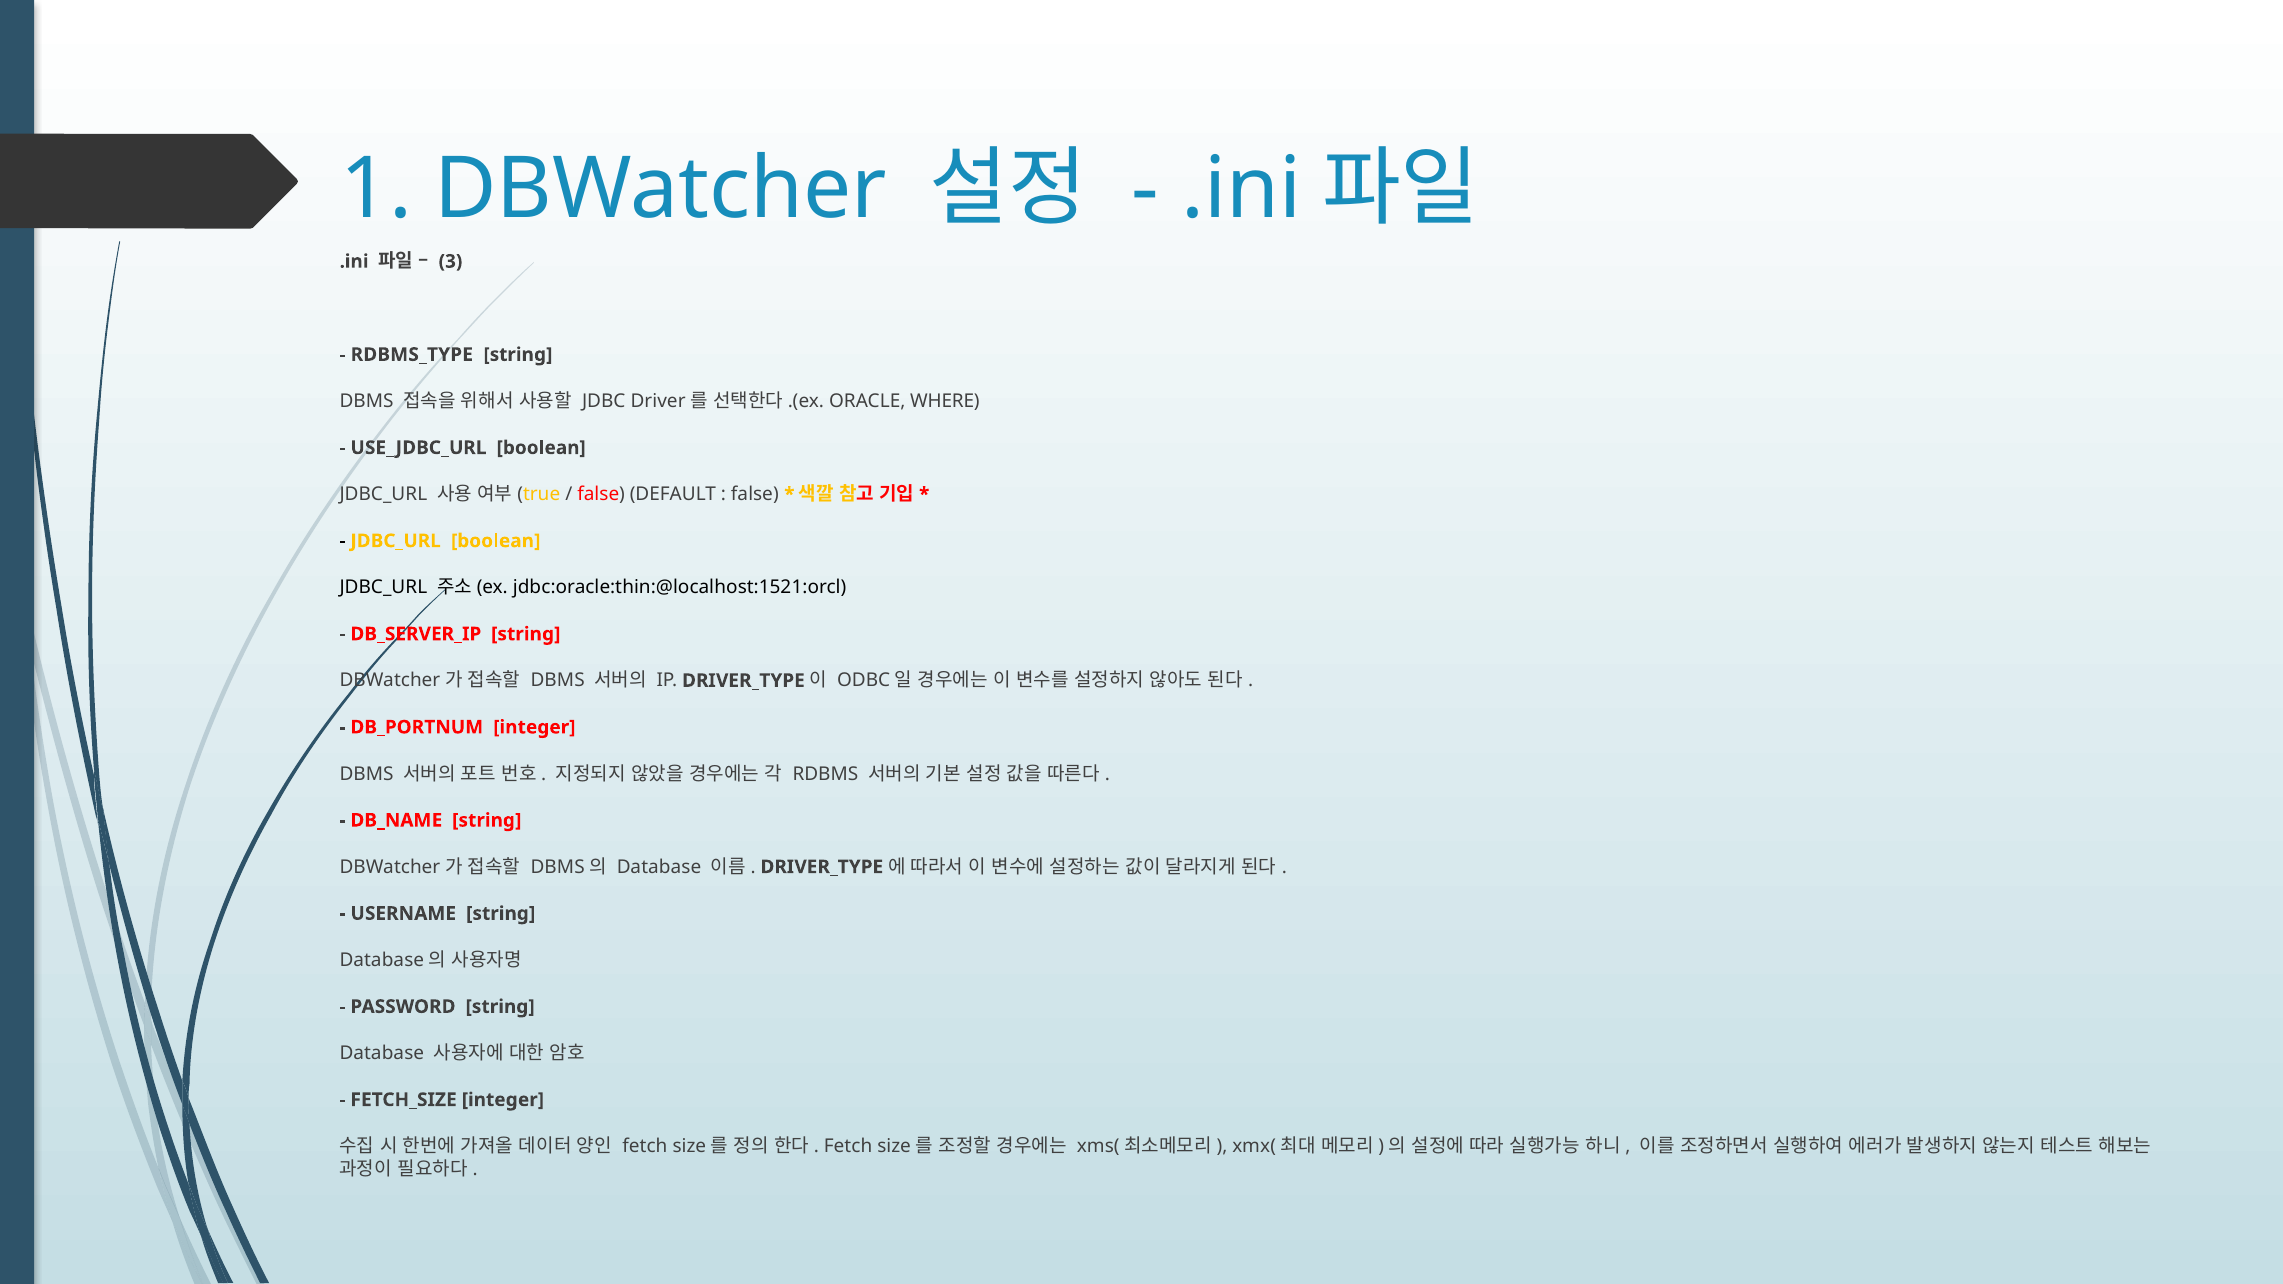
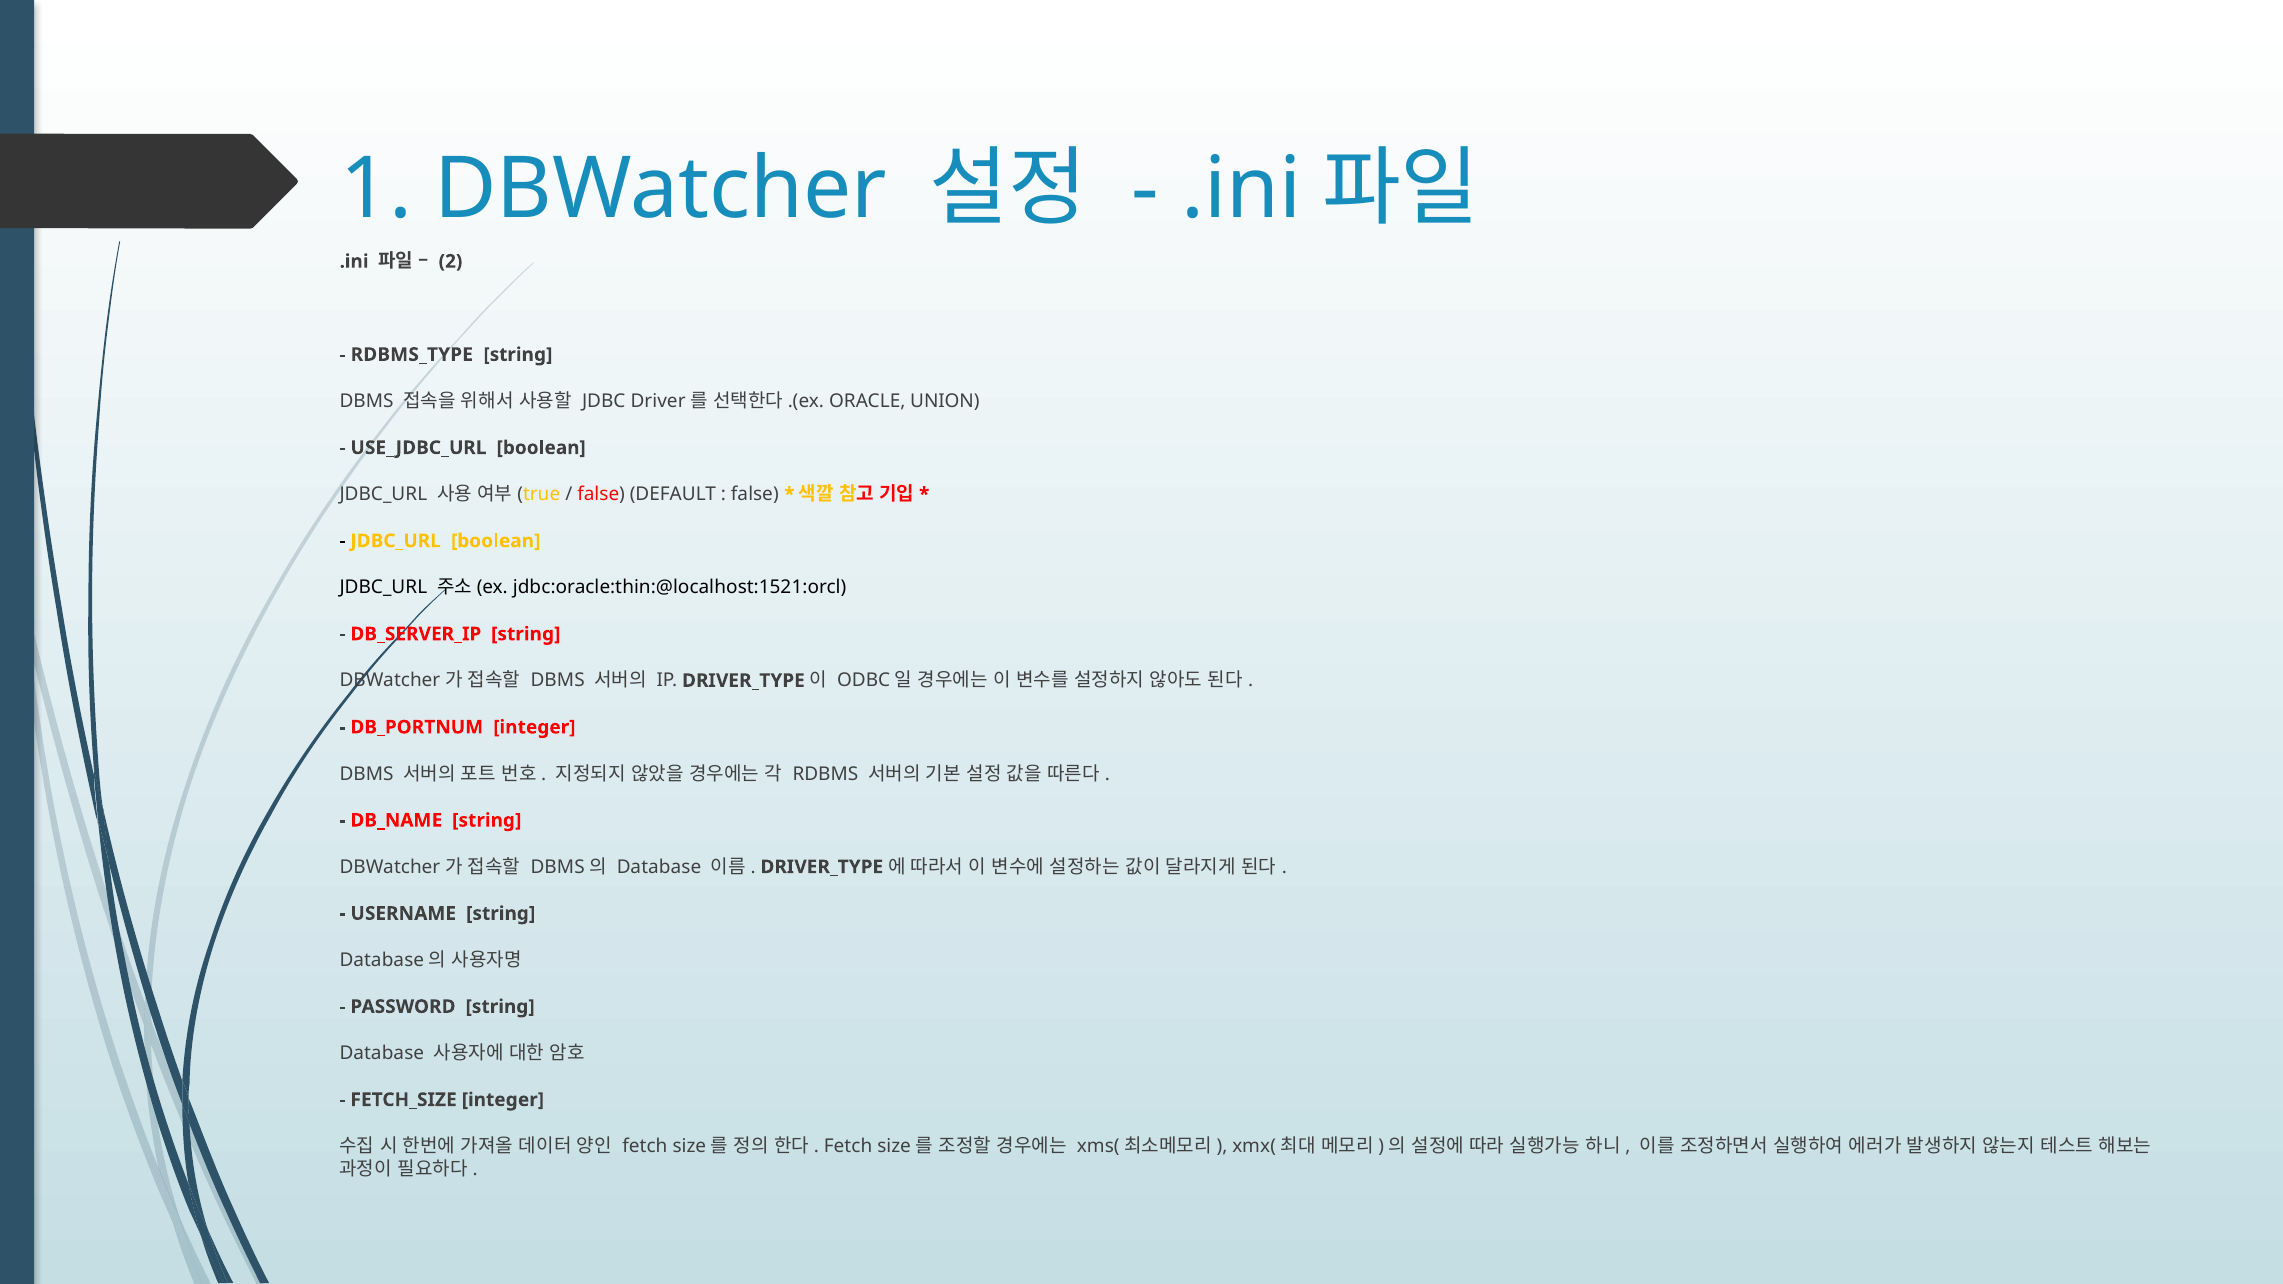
3: 3 -> 2
WHERE: WHERE -> UNION
